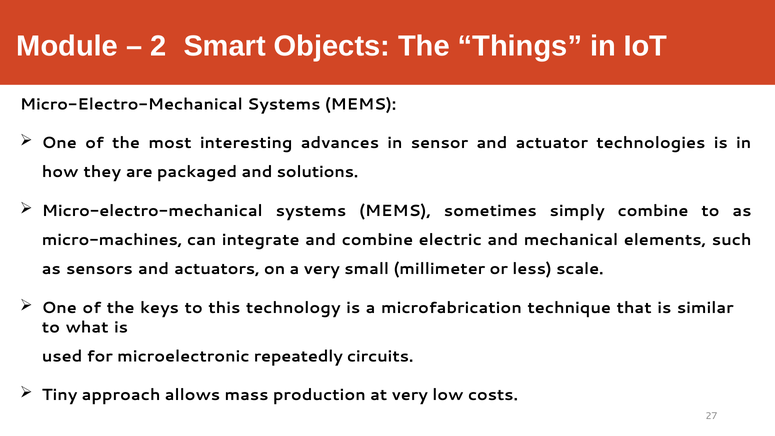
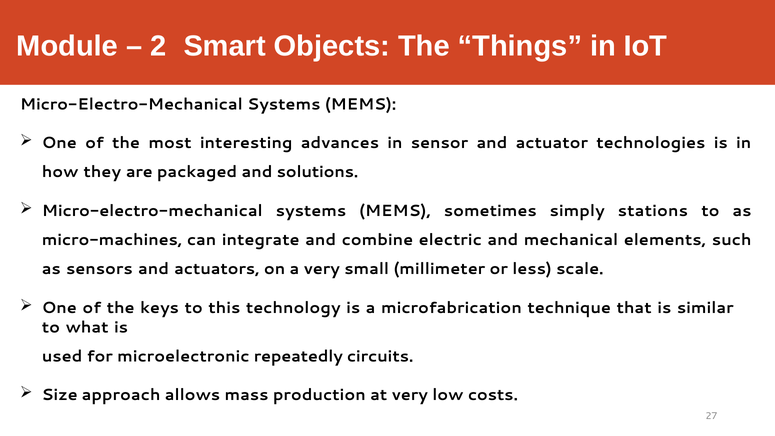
simply combine: combine -> stations
Tiny: Tiny -> Size
